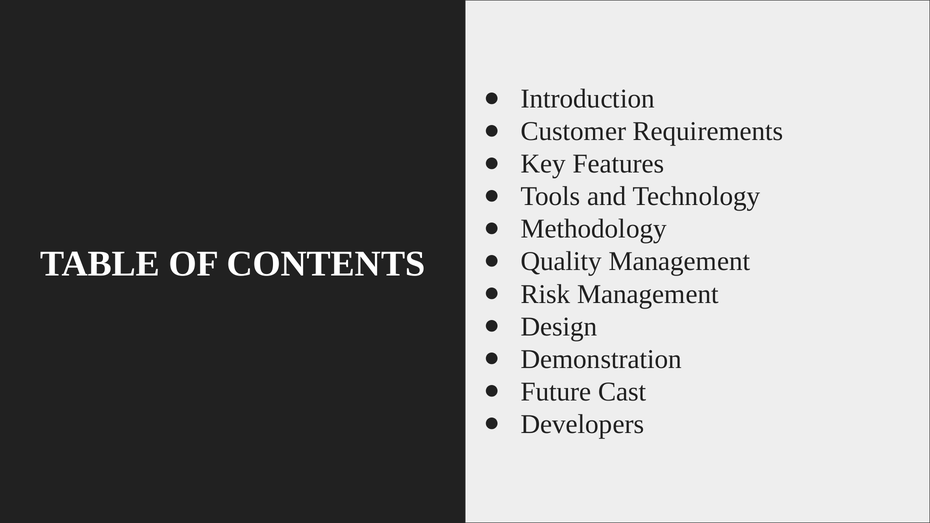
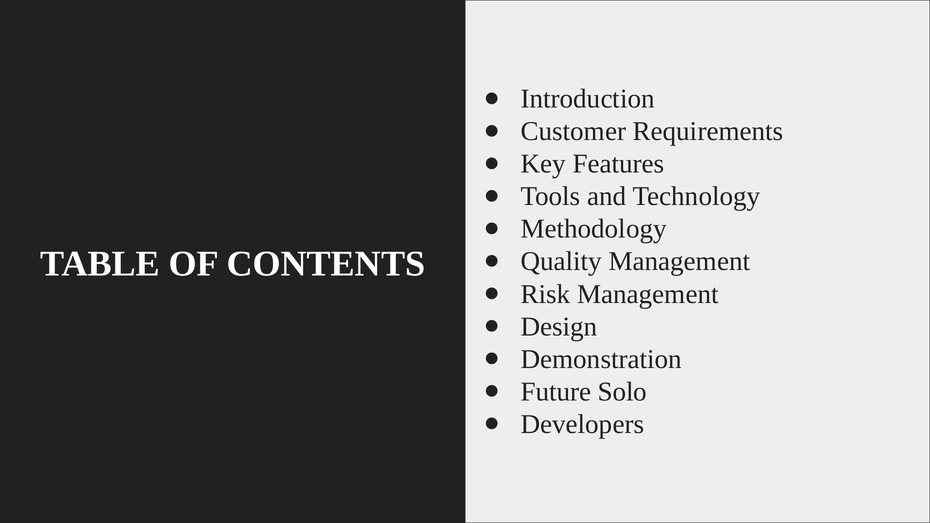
Cast: Cast -> Solo
